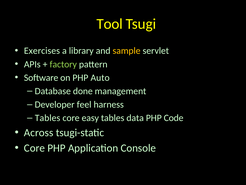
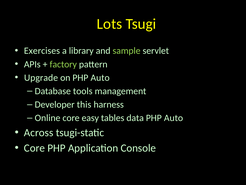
Tool: Tool -> Lots
sample colour: yellow -> light green
Software: Software -> Upgrade
done: done -> tools
feel: feel -> this
Tables at (48, 118): Tables -> Online
Code at (174, 118): Code -> Auto
